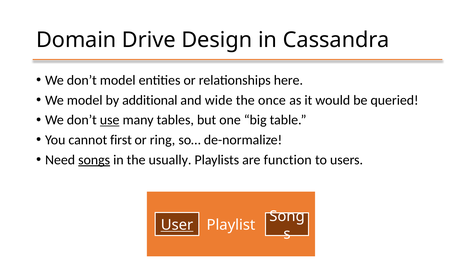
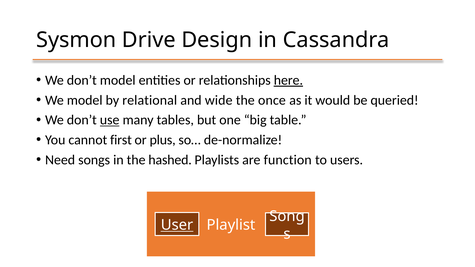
Domain: Domain -> Sysmon
here underline: none -> present
additional: additional -> relational
ring: ring -> plus
songs underline: present -> none
usually: usually -> hashed
